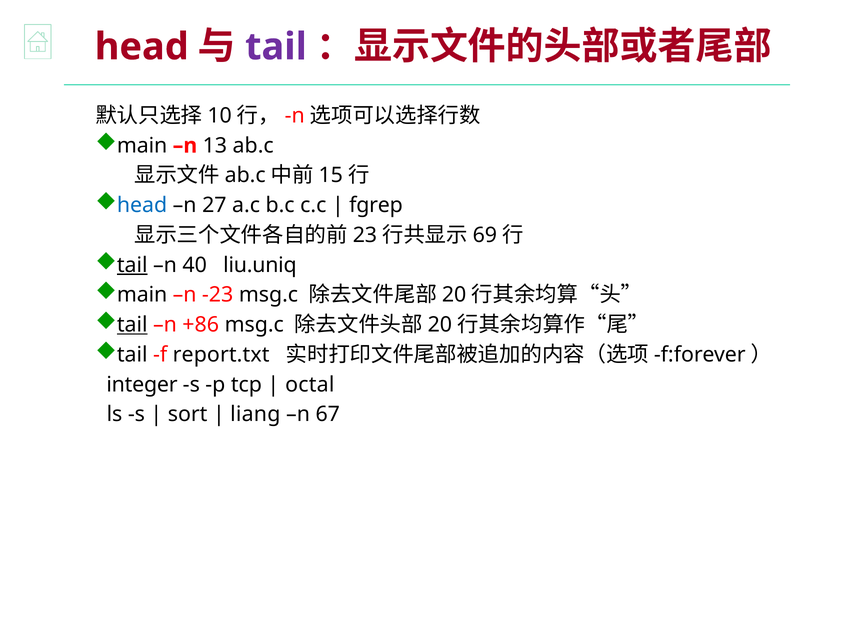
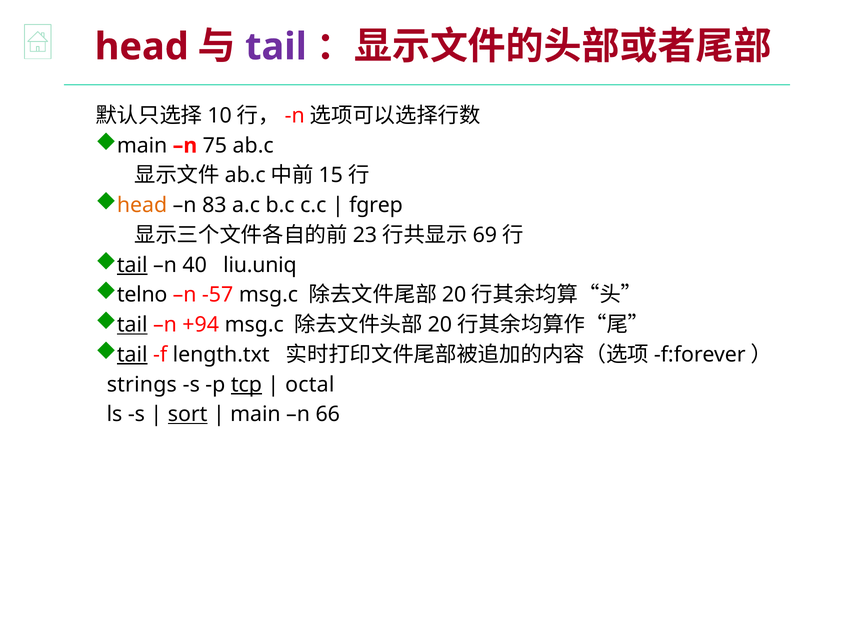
13: 13 -> 75
head at (142, 205) colour: blue -> orange
27: 27 -> 83
main at (142, 295): main -> telno
-23: -23 -> -57
+86: +86 -> +94
tail at (132, 355) underline: none -> present
report.txt: report.txt -> length.txt
integer: integer -> strings
tcp underline: none -> present
sort underline: none -> present
liang at (255, 415): liang -> main
67: 67 -> 66
